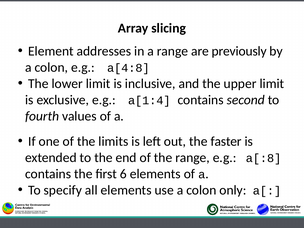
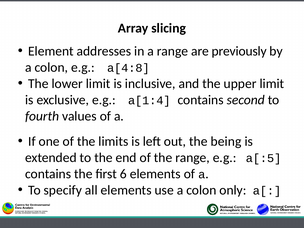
faster: faster -> being
a[:8: a[:8 -> a[:5
